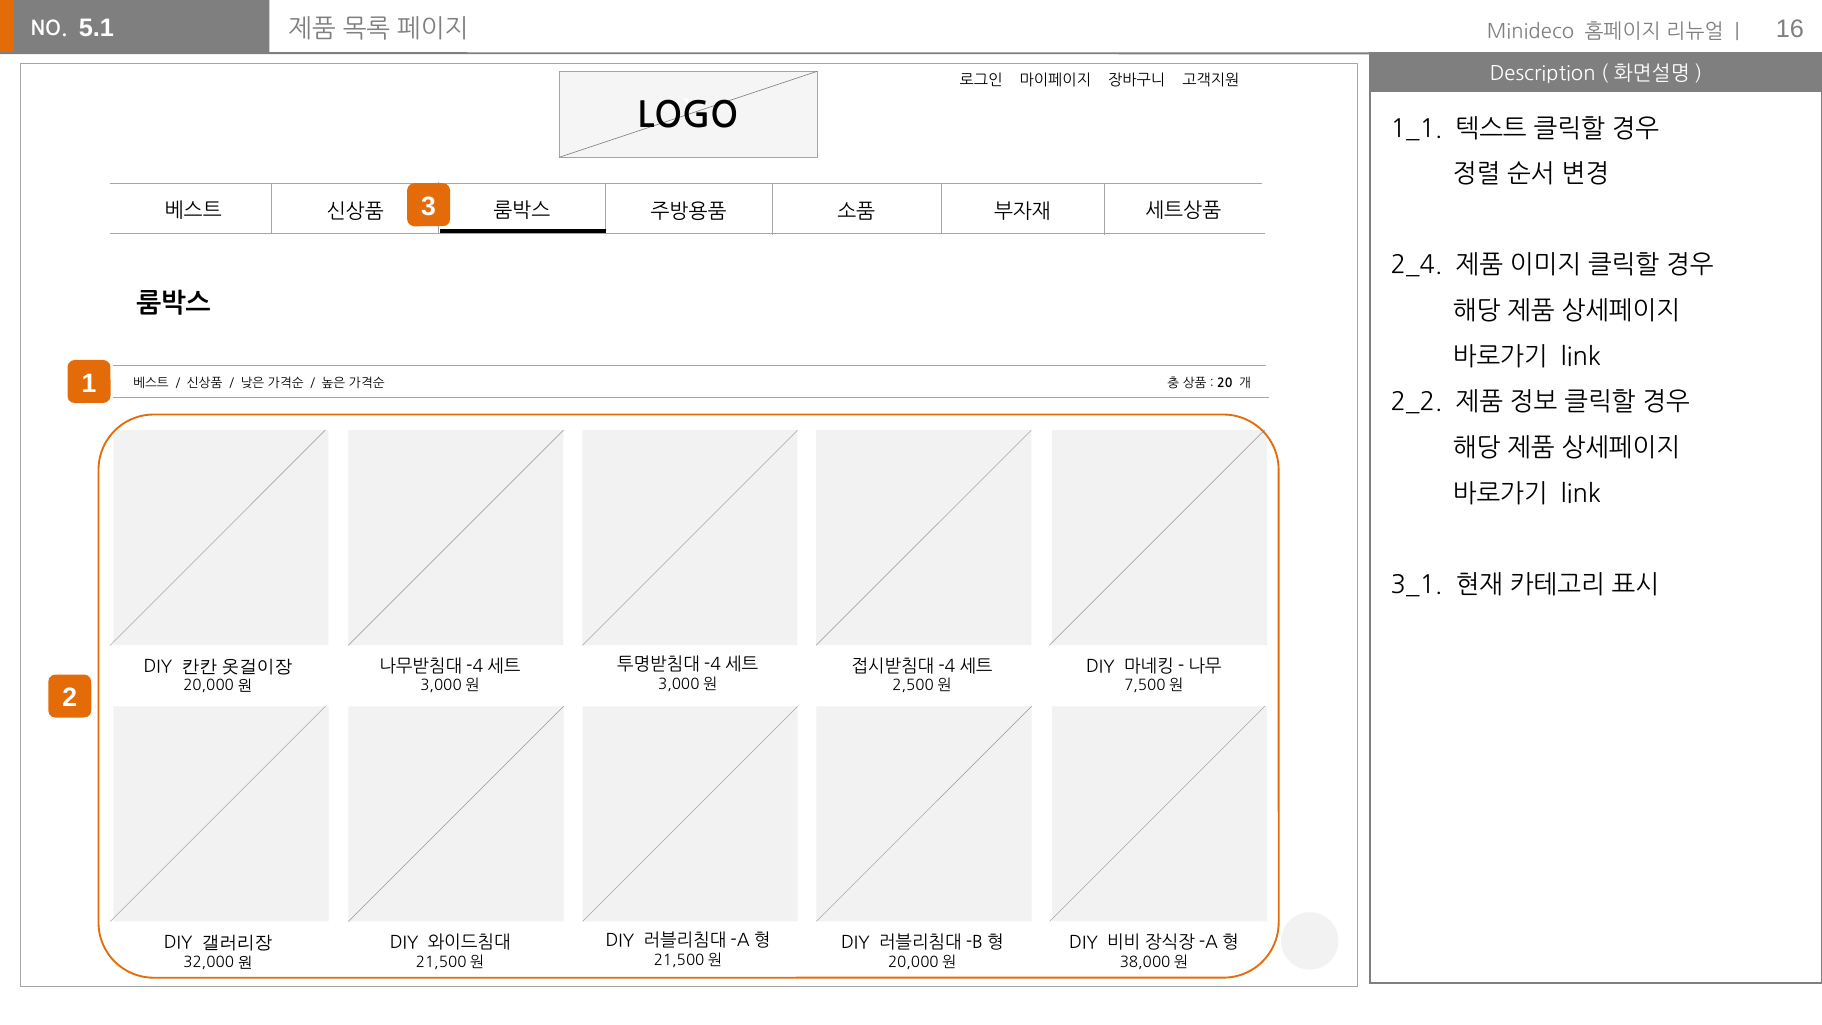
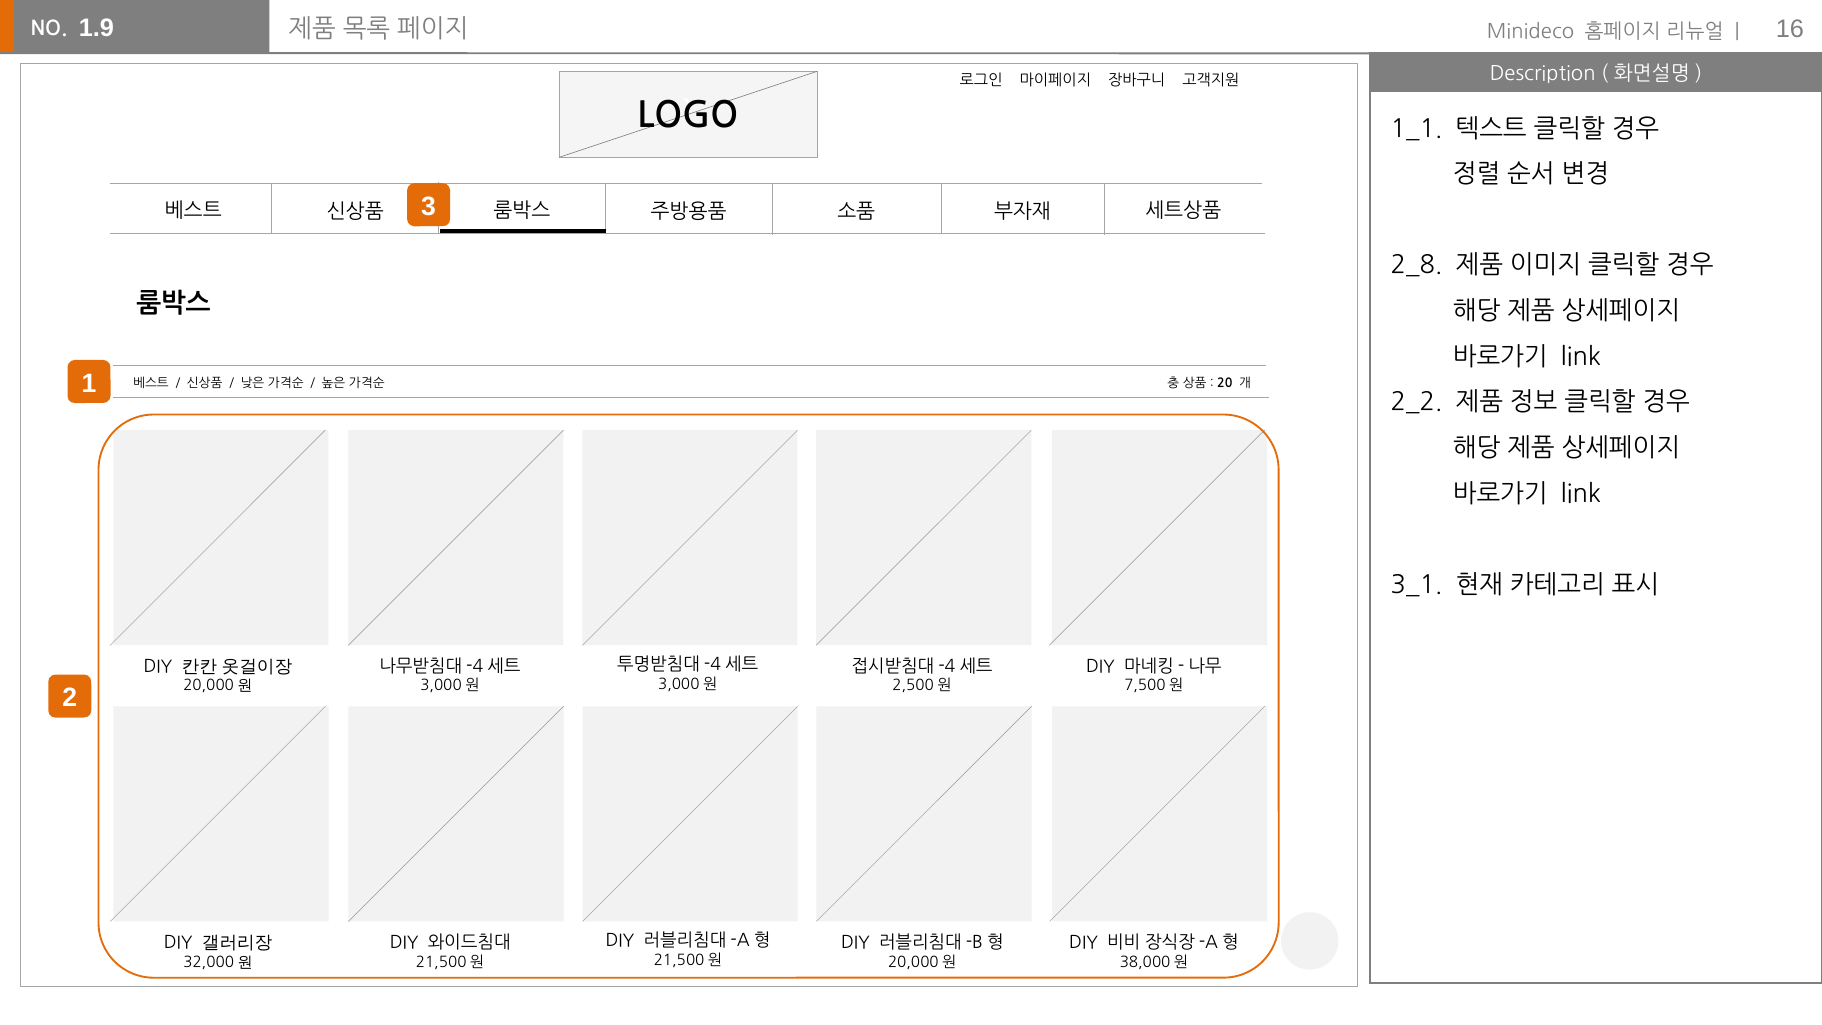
5.1: 5.1 -> 1.9
2_4: 2_4 -> 2_8
